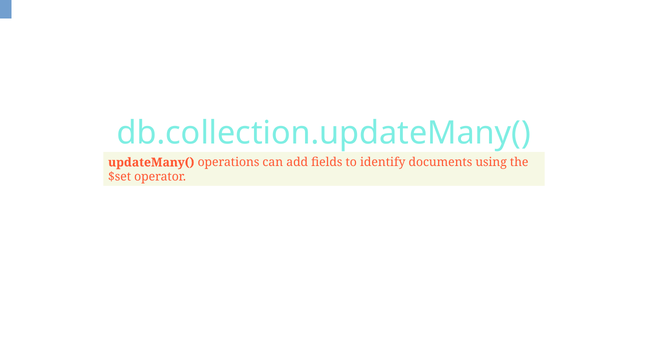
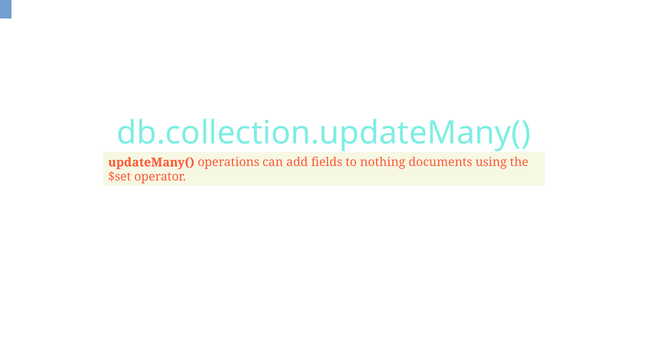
identify: identify -> nothing
